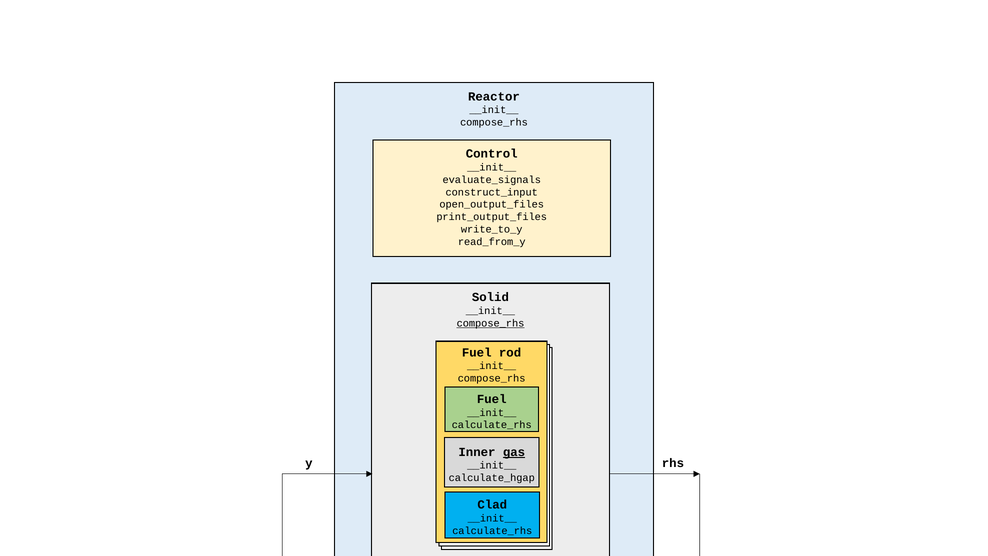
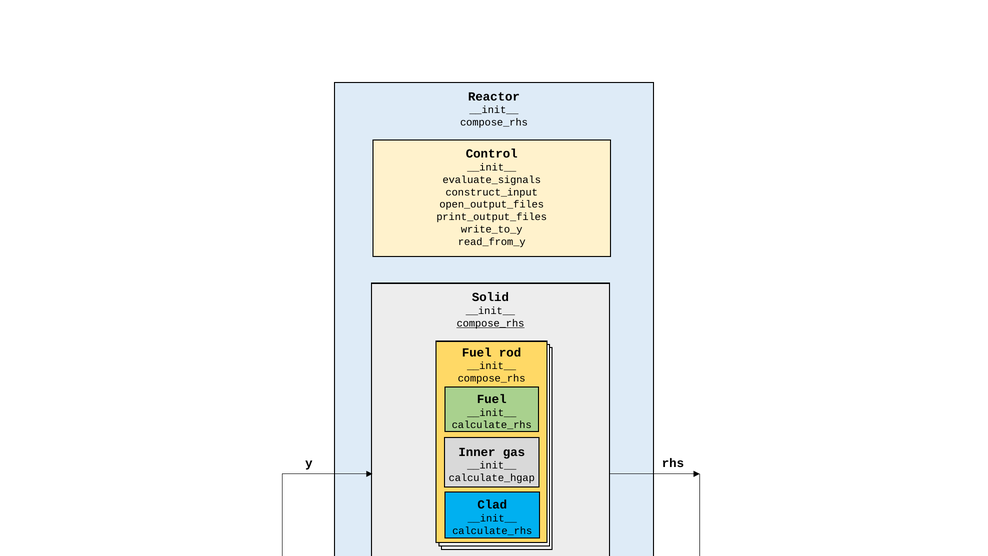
gas underline: present -> none
